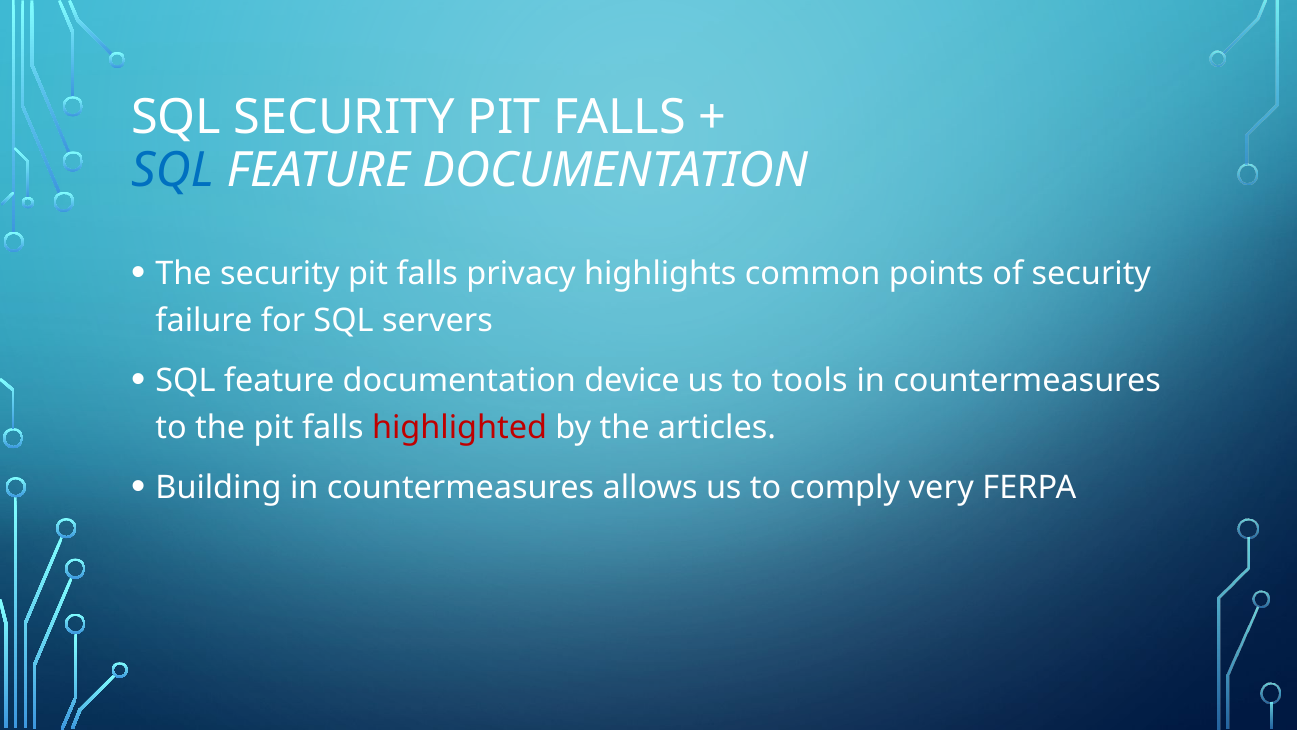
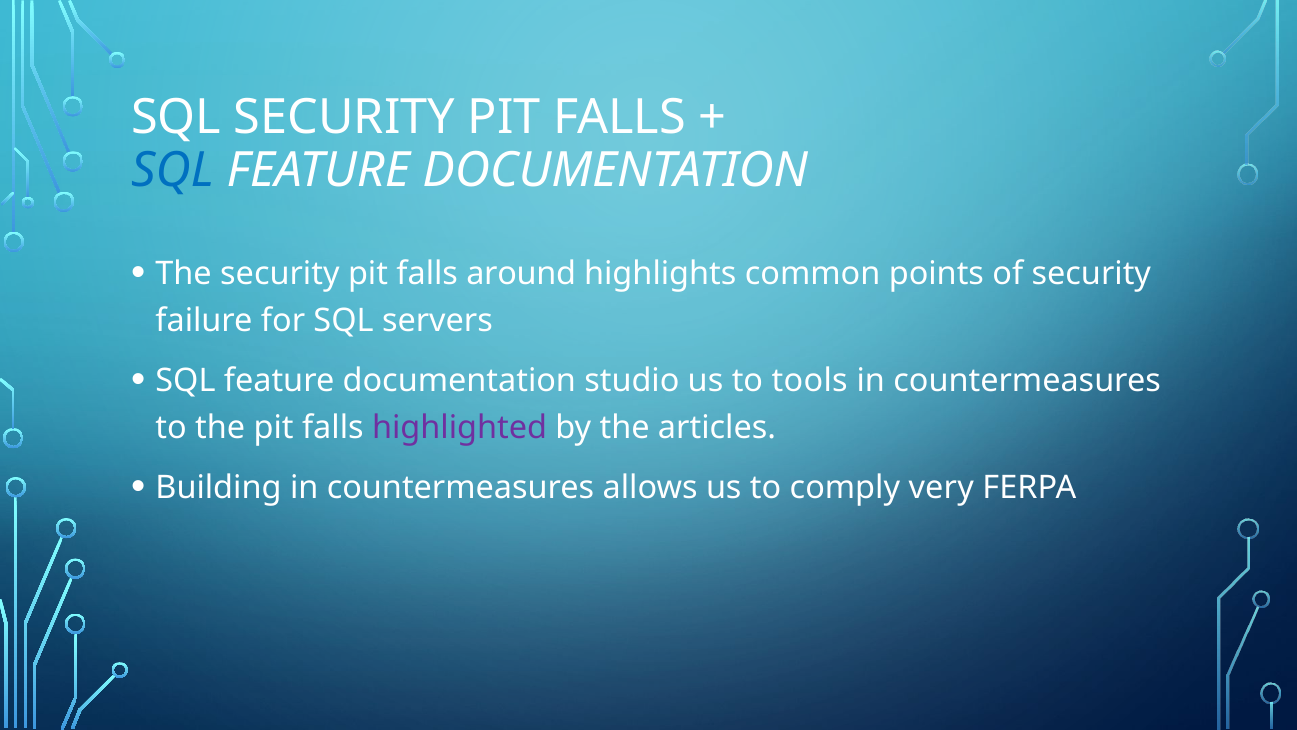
privacy: privacy -> around
device: device -> studio
highlighted colour: red -> purple
